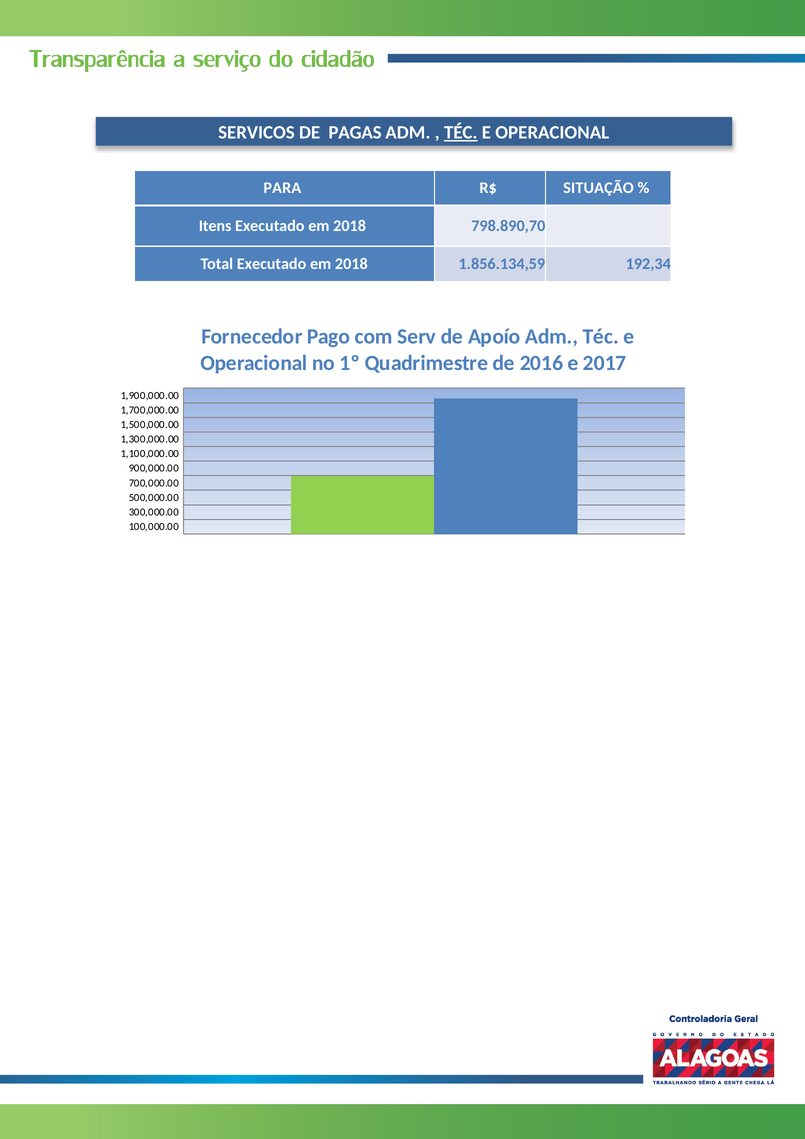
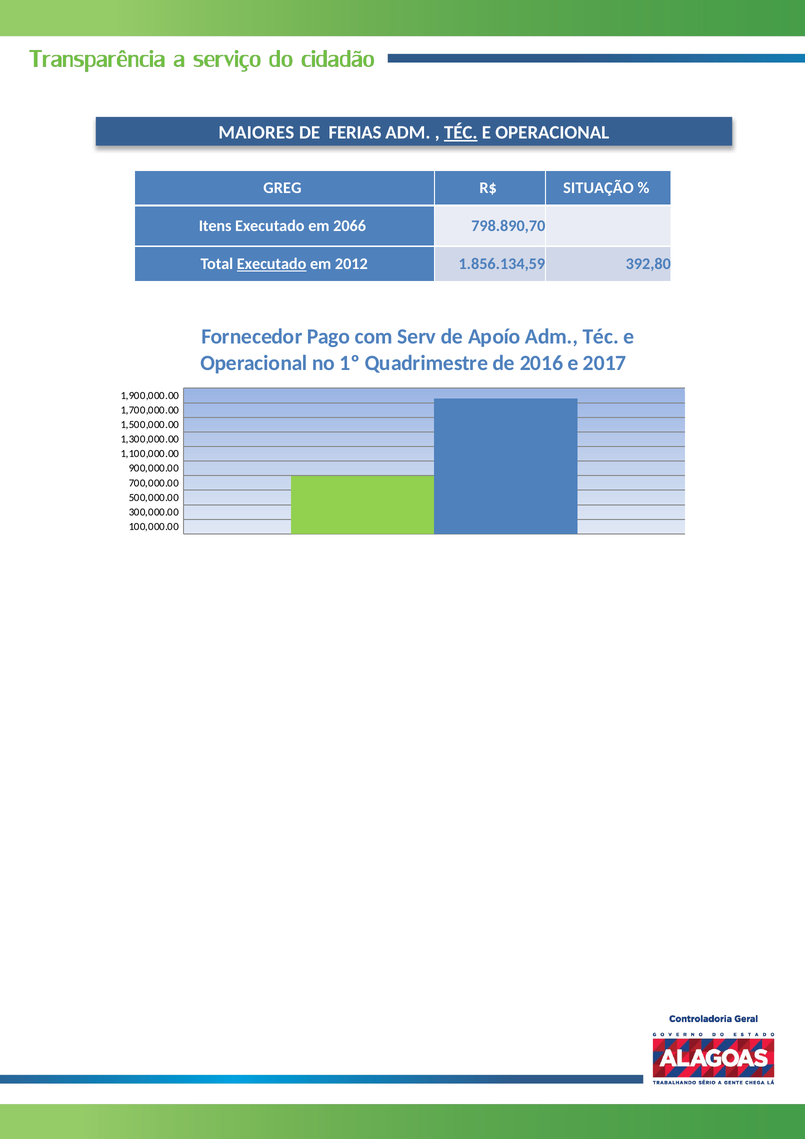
SERVICOS: SERVICOS -> MAIORES
PAGAS: PAGAS -> FERIAS
PARA: PARA -> GREG
2018 at (350, 226): 2018 -> 2066
Executado at (272, 264) underline: none -> present
2018 at (351, 264): 2018 -> 2012
192,34: 192,34 -> 392,80
